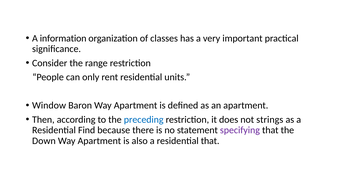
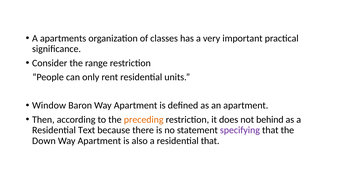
information: information -> apartments
preceding colour: blue -> orange
strings: strings -> behind
Find: Find -> Text
